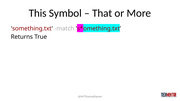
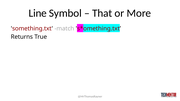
This: This -> Line
